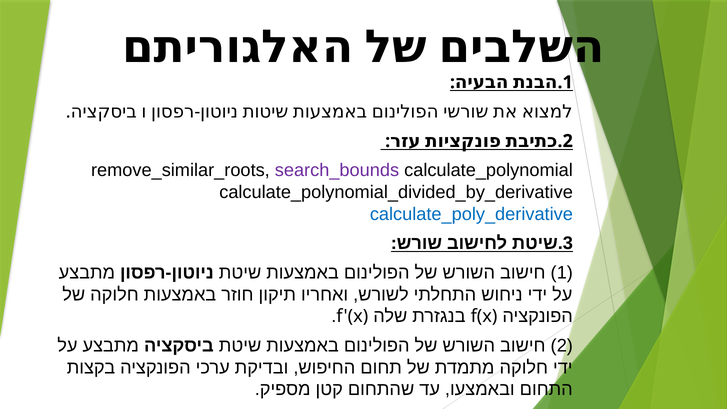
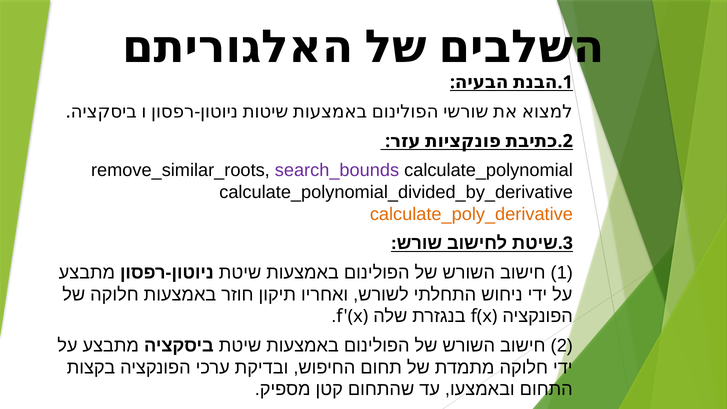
calculate_poly_derivative colour: blue -> orange
